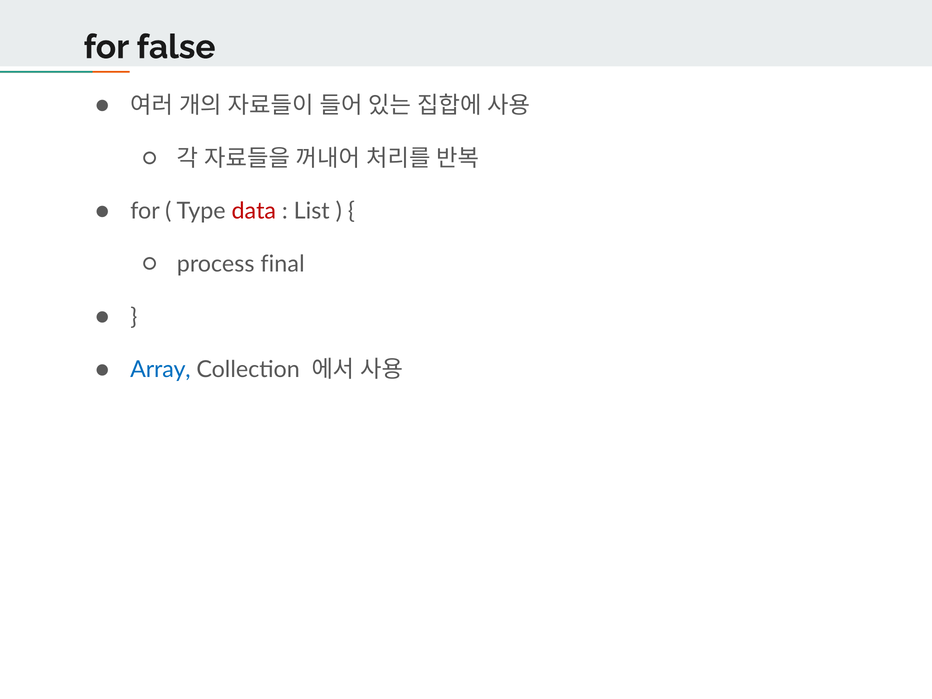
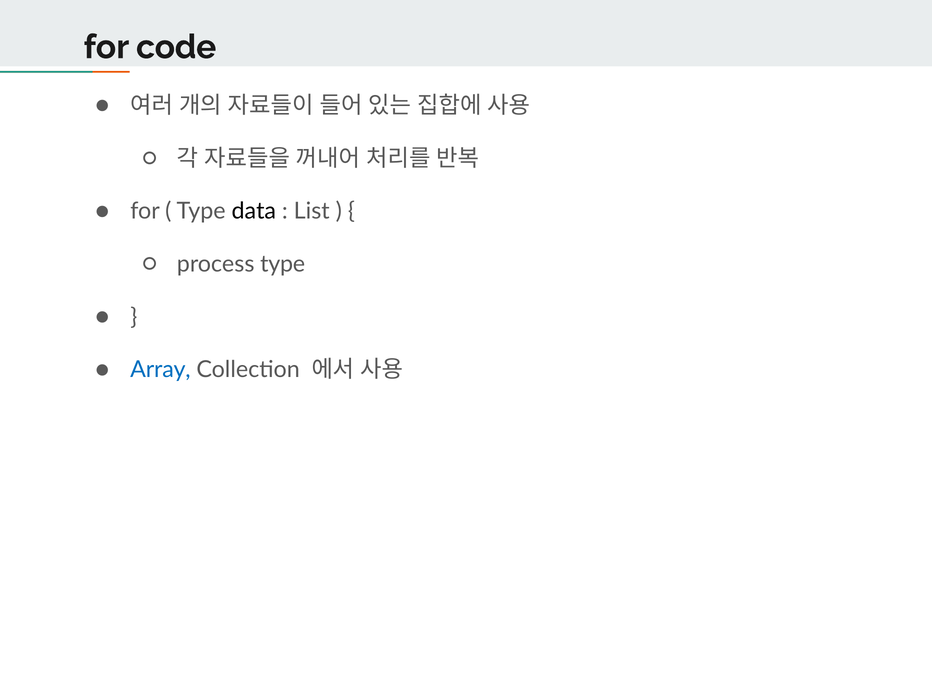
false: false -> code
data colour: red -> black
process final: final -> type
